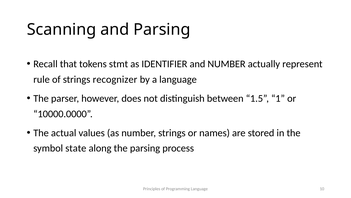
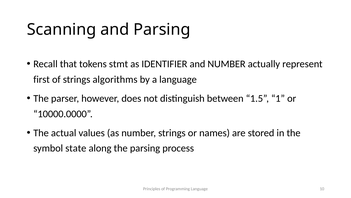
rule: rule -> first
recognizer: recognizer -> algorithms
